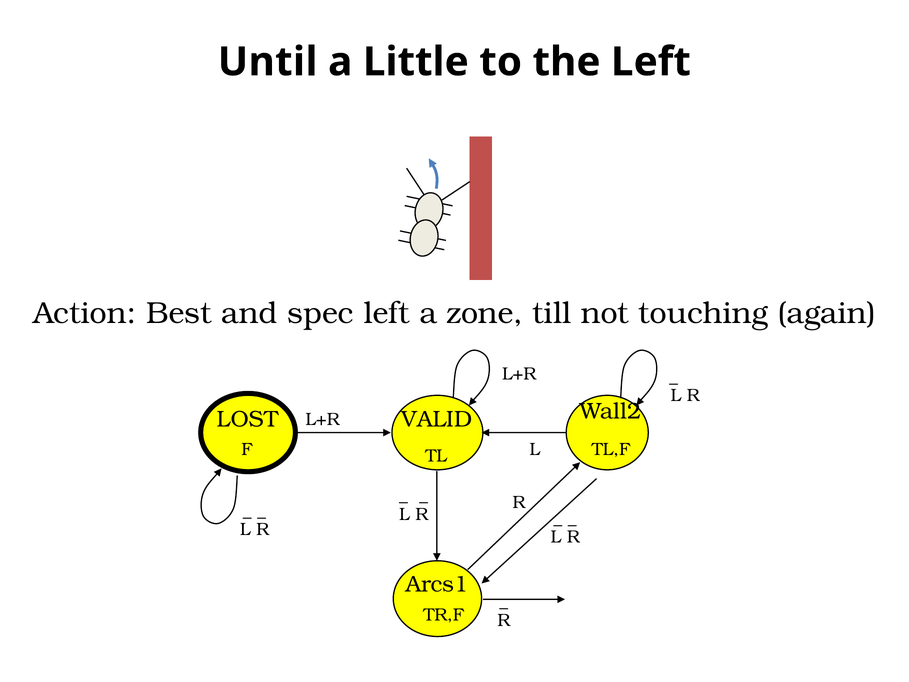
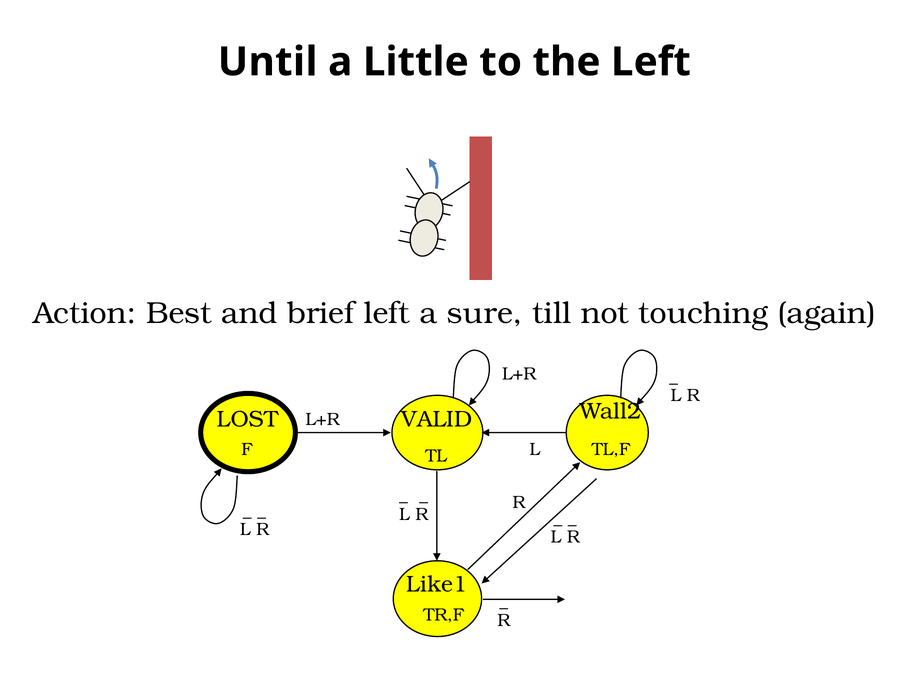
spec: spec -> brief
zone: zone -> sure
Arcs1: Arcs1 -> Like1
